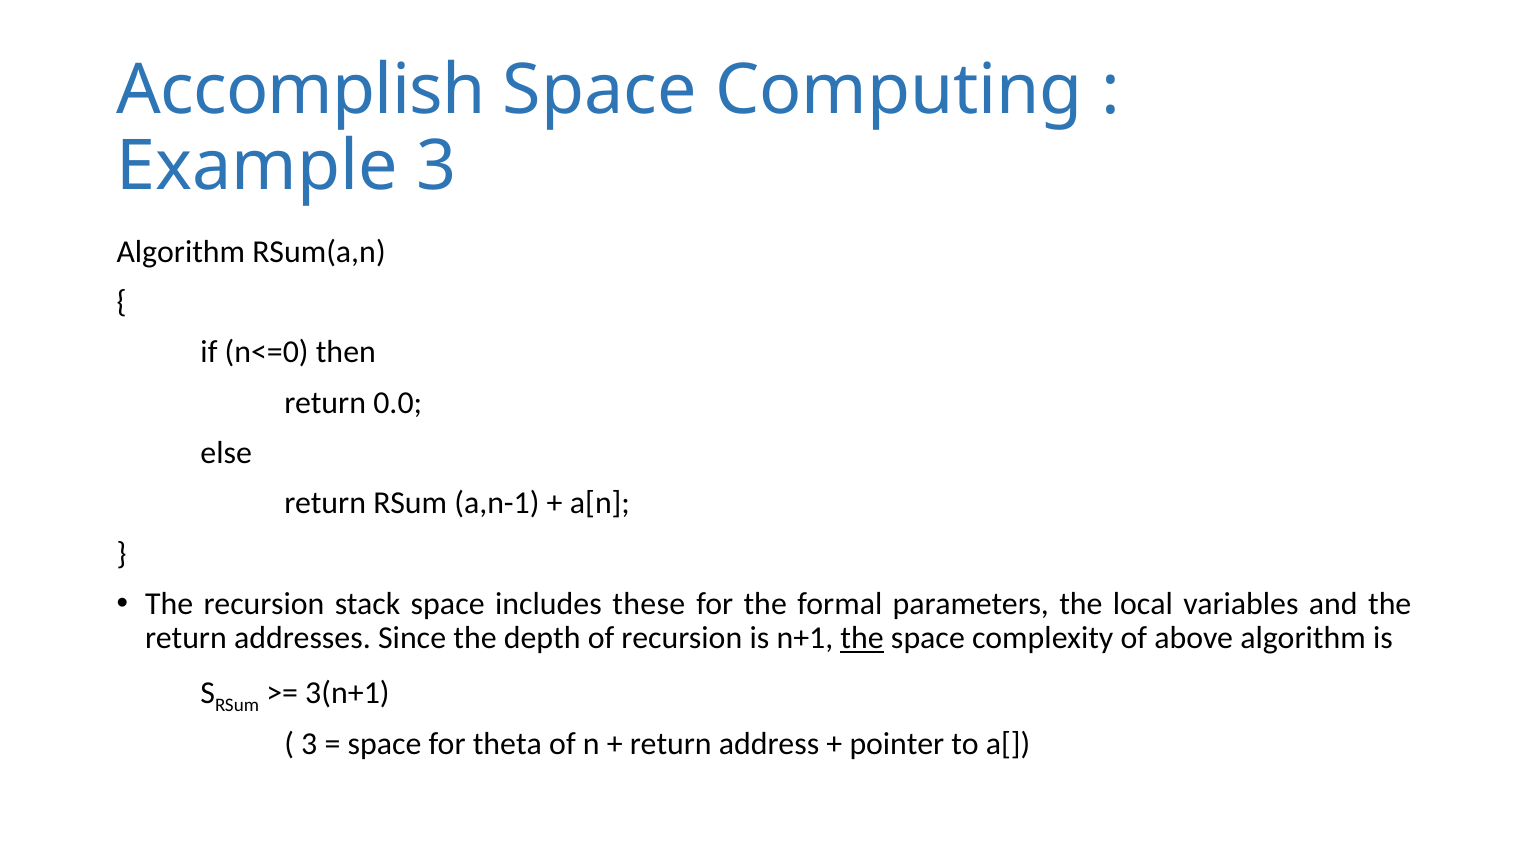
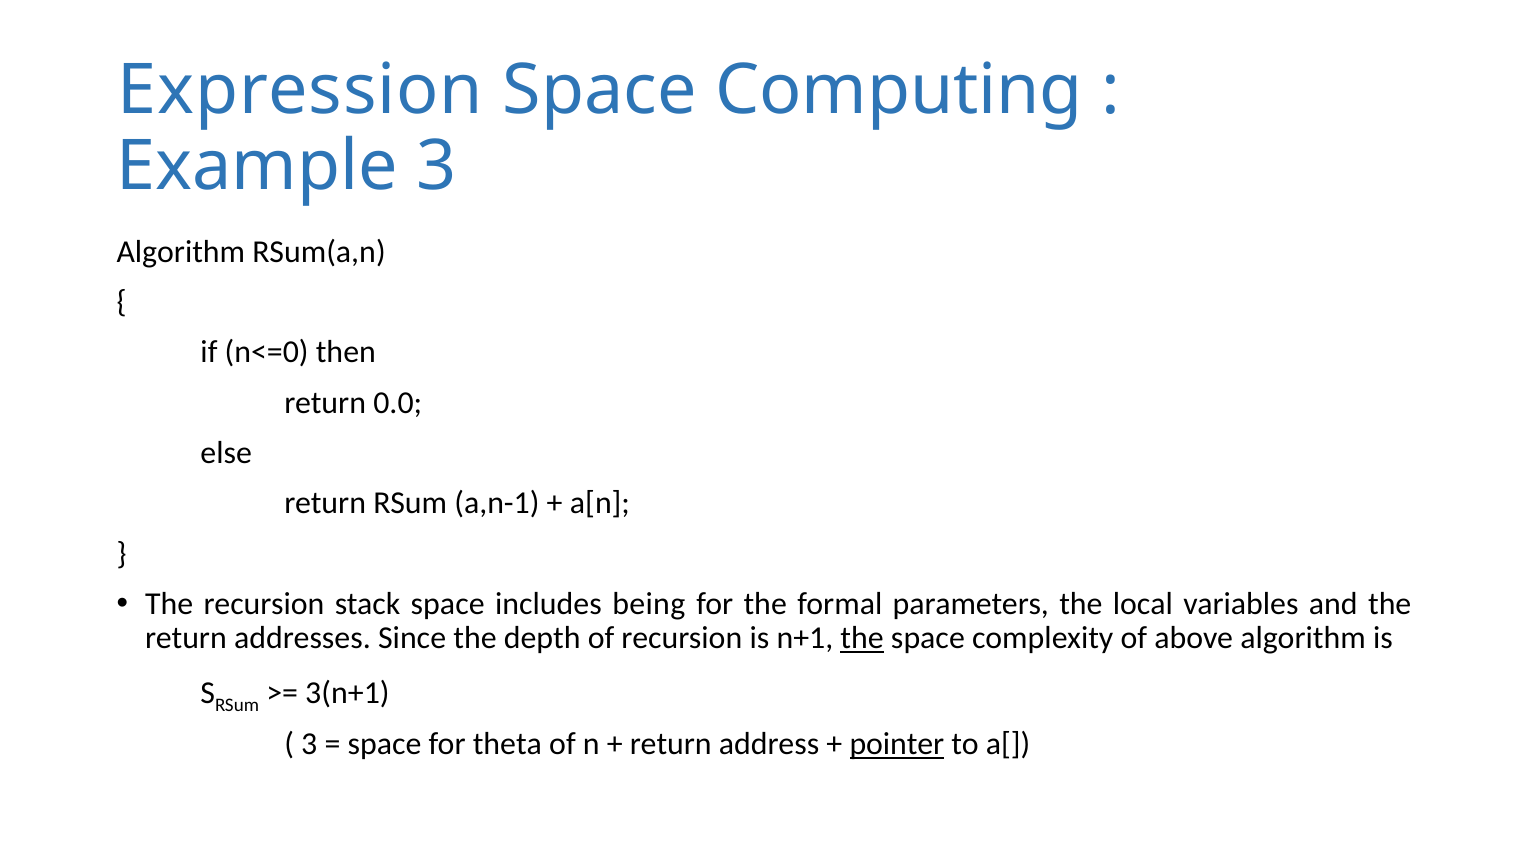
Accomplish: Accomplish -> Expression
these: these -> being
pointer underline: none -> present
